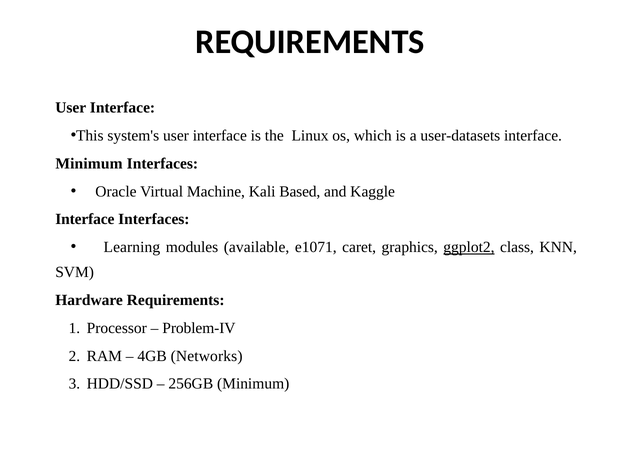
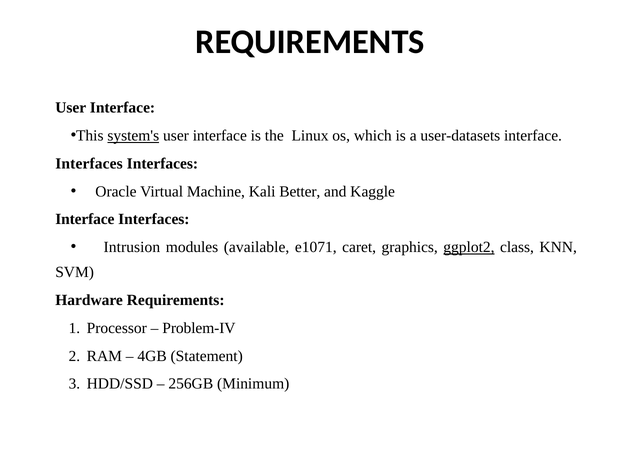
system's underline: none -> present
Minimum at (89, 164): Minimum -> Interfaces
Based: Based -> Better
Learning: Learning -> Intrusion
Networks: Networks -> Statement
